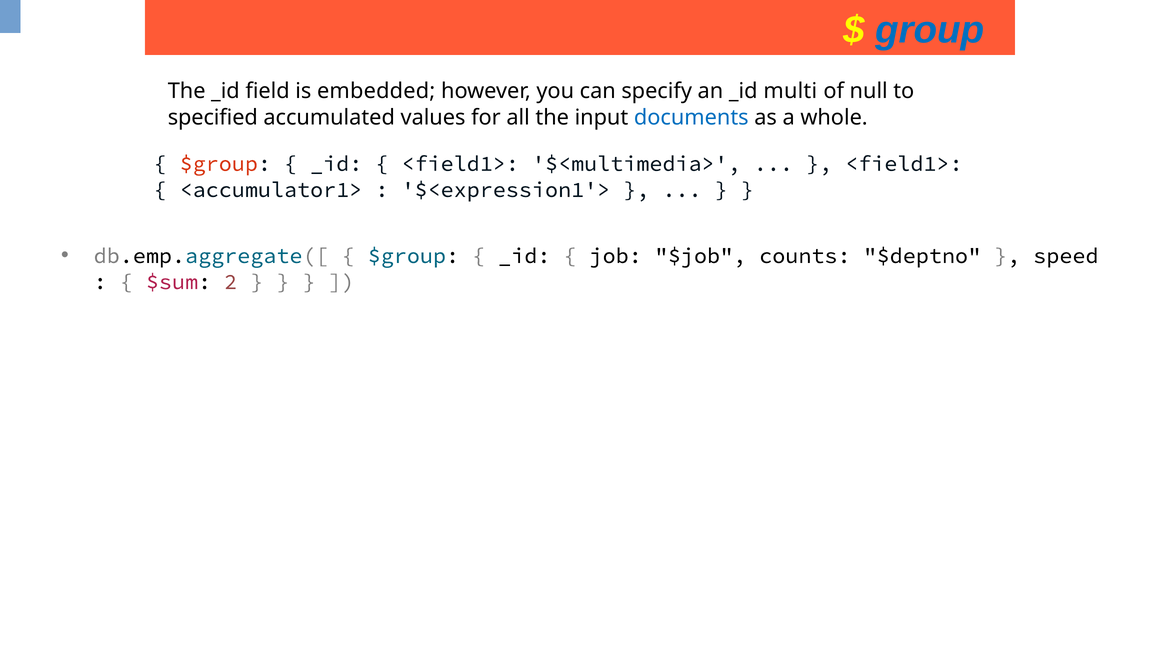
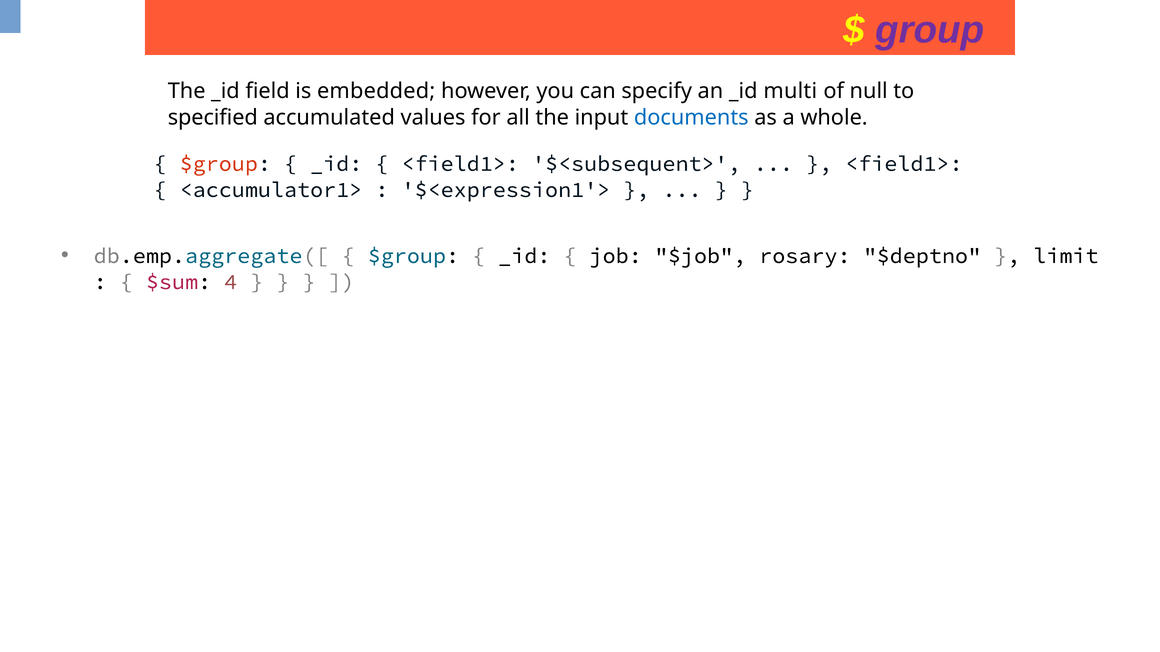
group colour: blue -> purple
$<multimedia>: $<multimedia> -> $<subsequent>
counts: counts -> rosary
speed: speed -> limit
2: 2 -> 4
